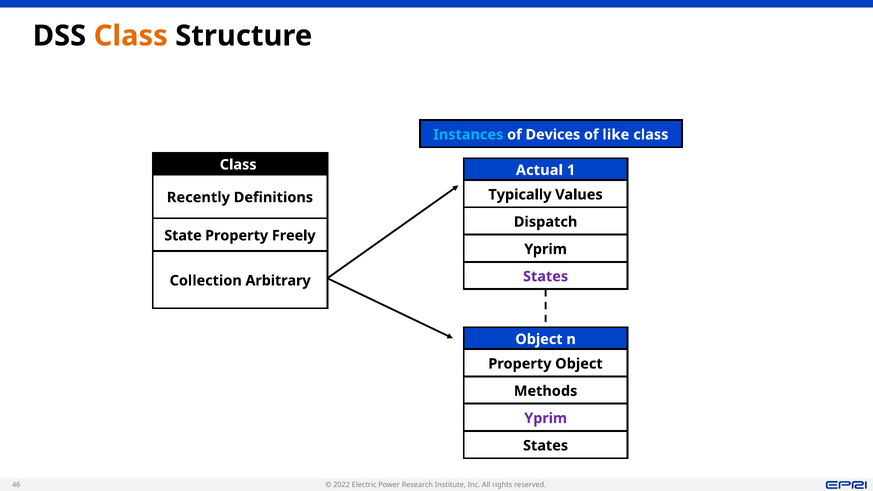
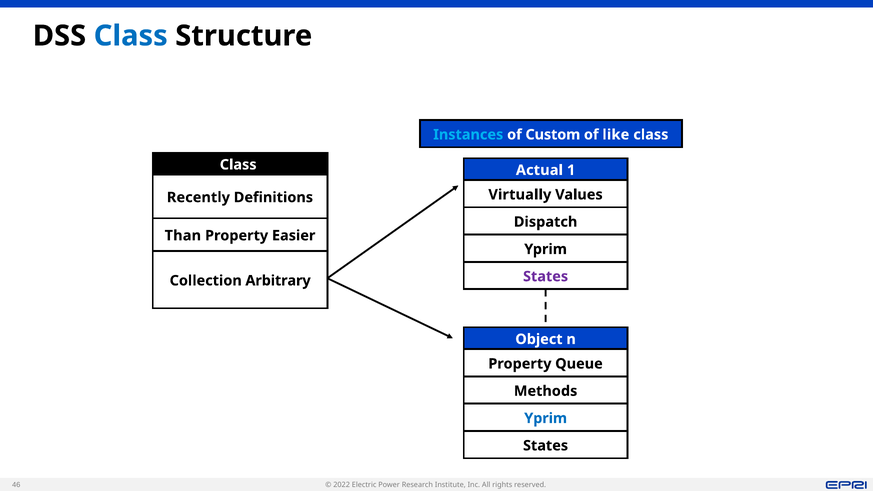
Class at (131, 36) colour: orange -> blue
Devices: Devices -> Custom
Typically: Typically -> Virtually
State: State -> Than
Freely: Freely -> Easier
Property Object: Object -> Queue
Yprim at (546, 418) colour: purple -> blue
